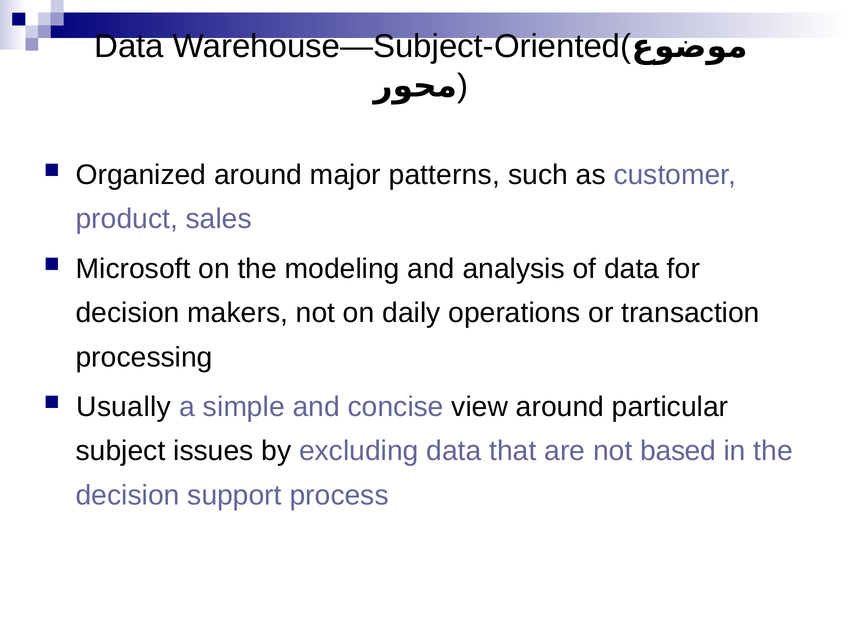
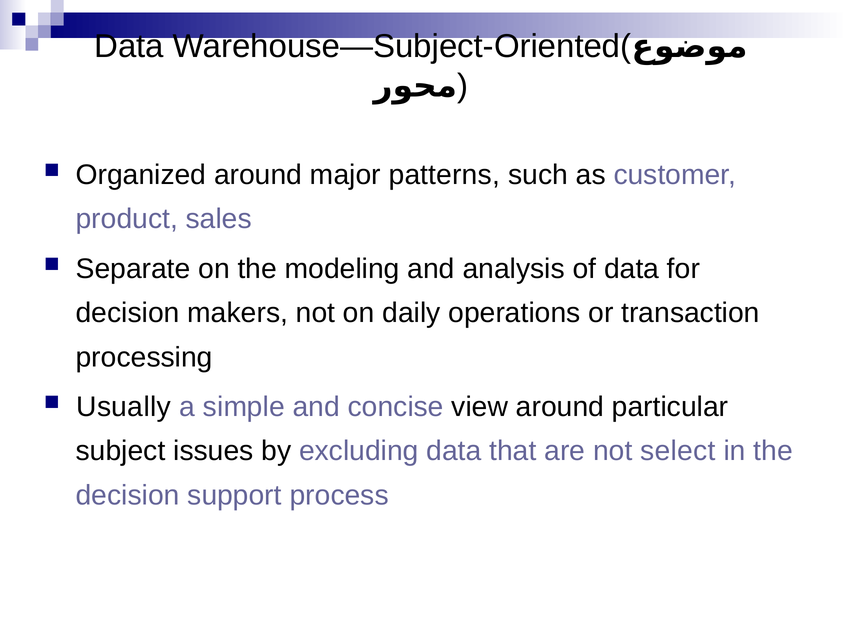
Microsoft: Microsoft -> Separate
based: based -> select
